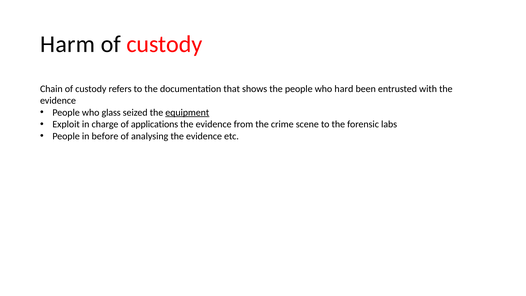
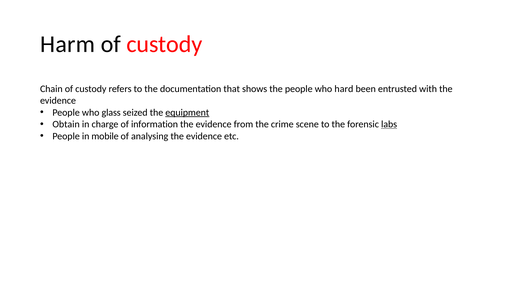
Exploit: Exploit -> Obtain
applications: applications -> information
labs underline: none -> present
before: before -> mobile
